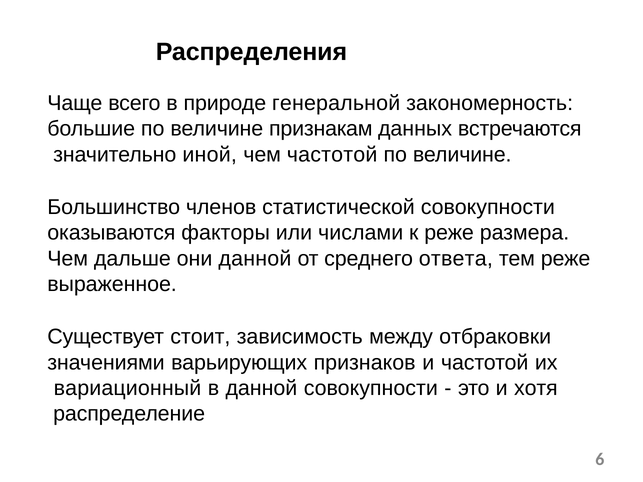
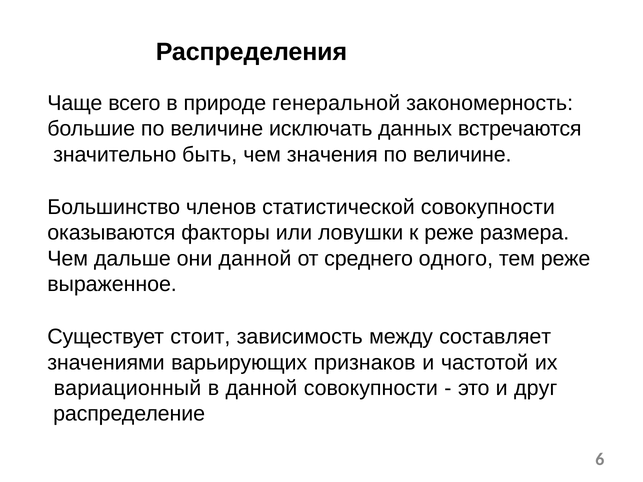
признакам: признакам -> исключать
иной: иной -> быть
чем частотой: частотой -> значения
числами: числами -> ловушки
ответа: ответа -> одного
отбраковки: отбраковки -> составляет
хотя: хотя -> друг
